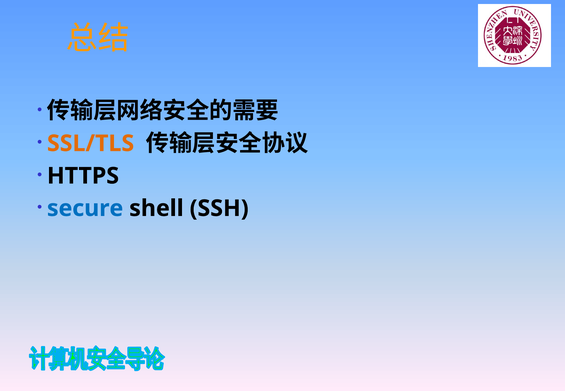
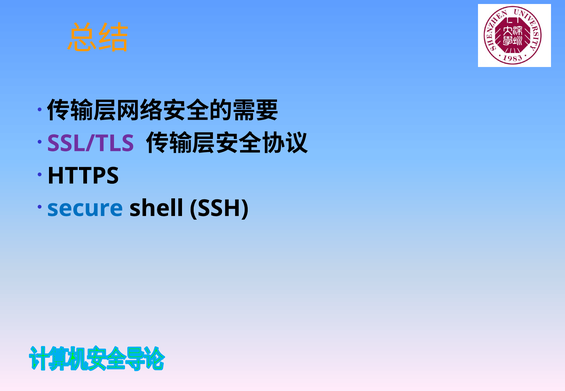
SSL/TLS colour: orange -> purple
